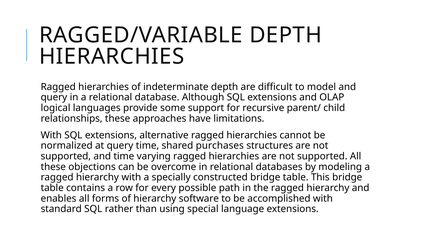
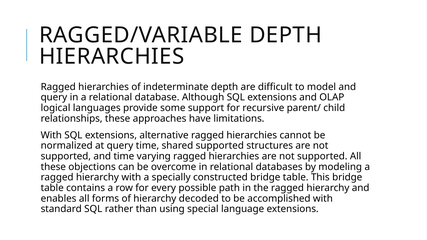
shared purchases: purchases -> supported
software: software -> decoded
